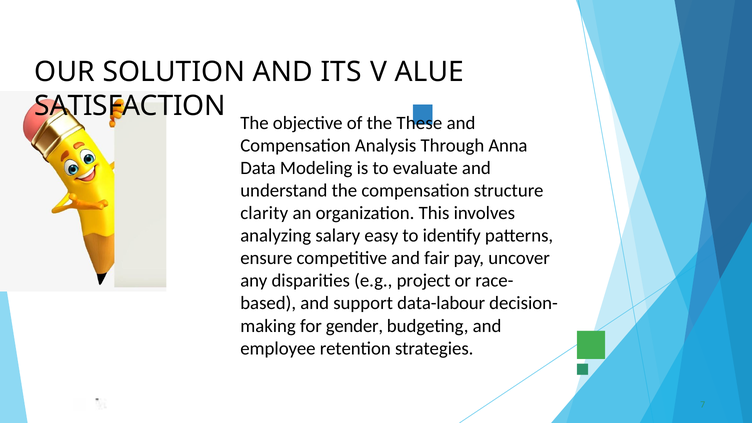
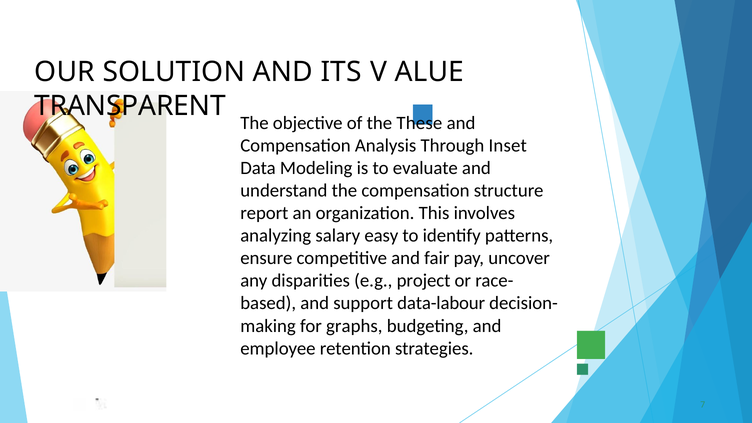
SATISFACTION: SATISFACTION -> TRANSPARENT
Anna: Anna -> Inset
clarity: clarity -> report
gender: gender -> graphs
